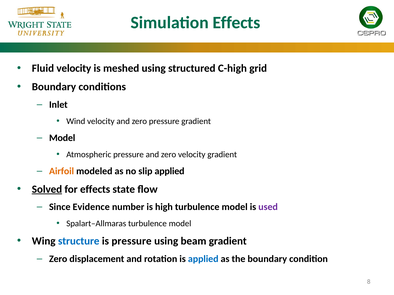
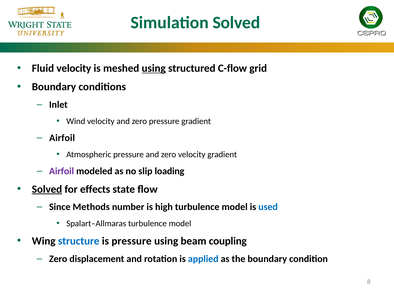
Simulation Effects: Effects -> Solved
using at (154, 68) underline: none -> present
C-high: C-high -> C-flow
Model at (62, 138): Model -> Airfoil
Airfoil at (62, 171) colour: orange -> purple
slip applied: applied -> loading
Evidence: Evidence -> Methods
used colour: purple -> blue
beam gradient: gradient -> coupling
